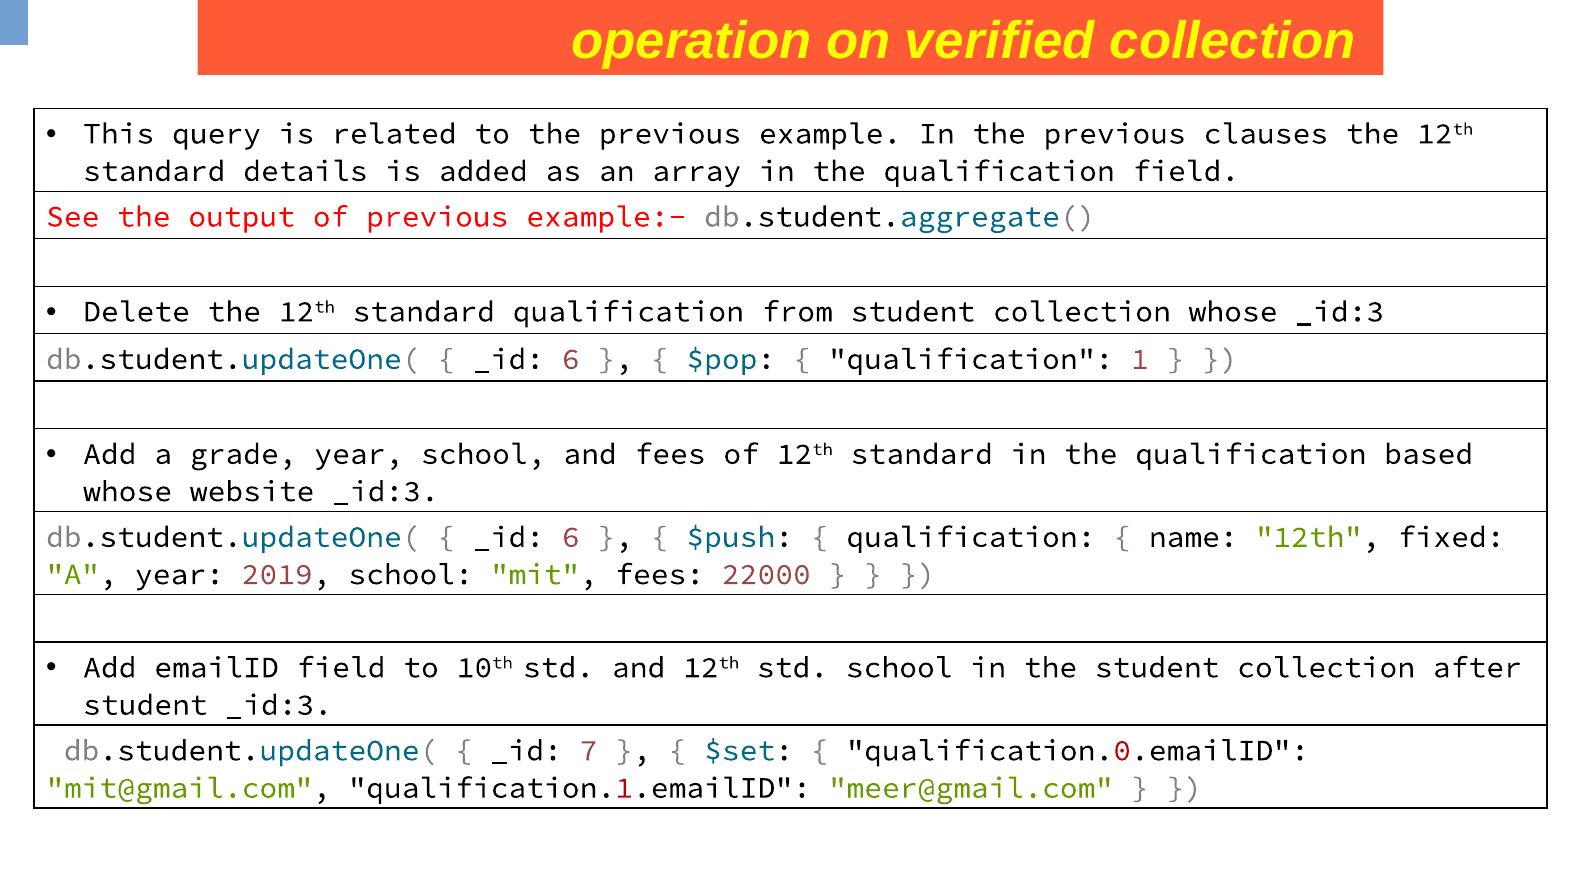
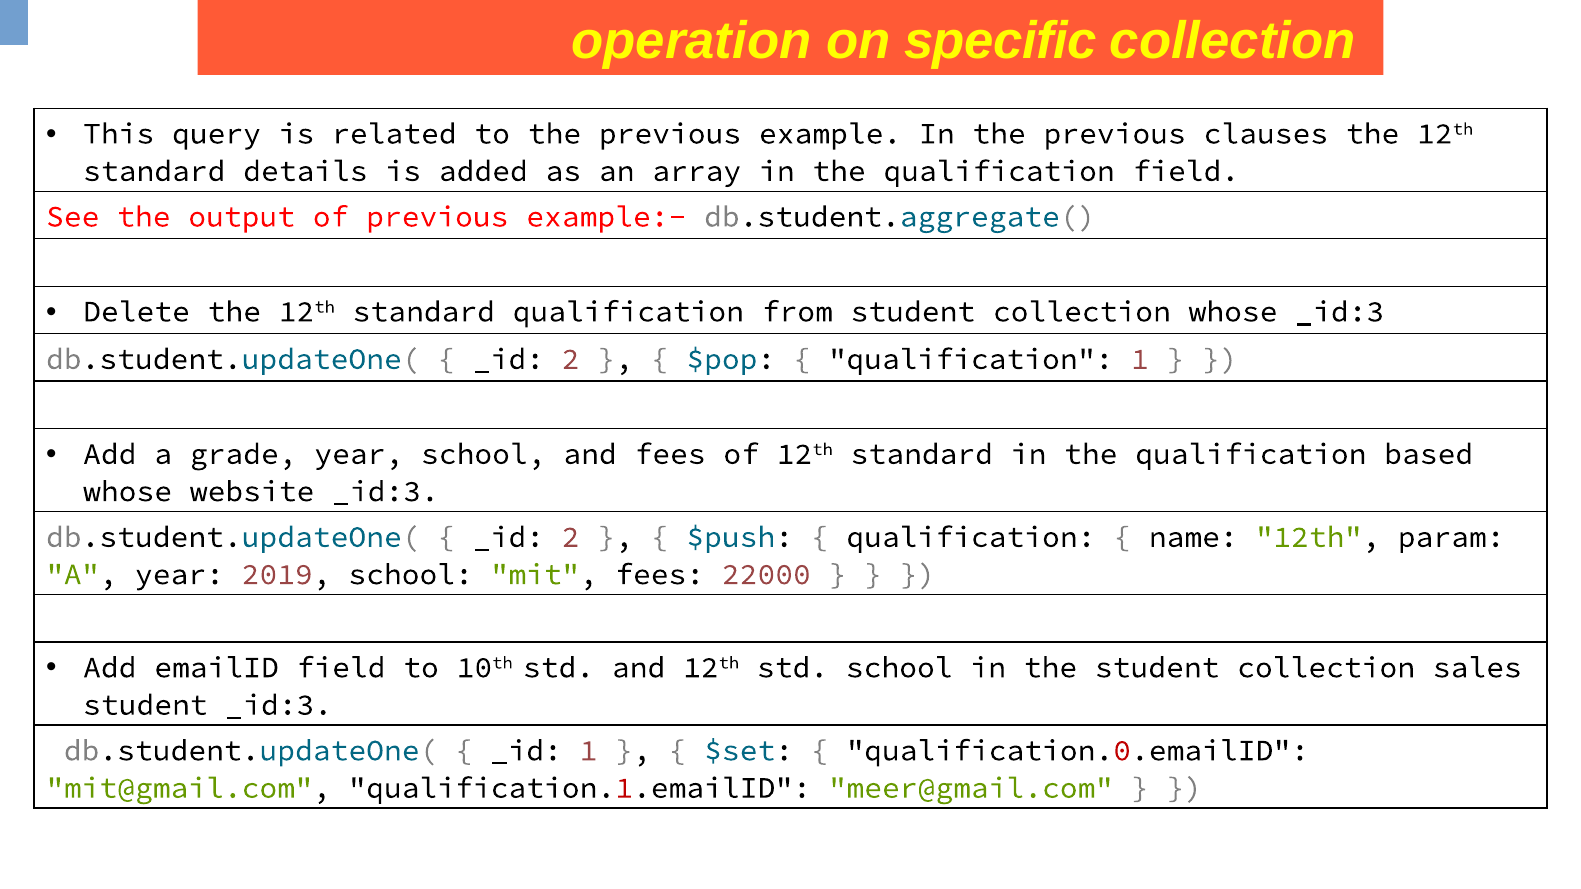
verified: verified -> specific
6 at (571, 359): 6 -> 2
6 at (571, 537): 6 -> 2
fixed: fixed -> param
after: after -> sales
7 at (589, 751): 7 -> 1
